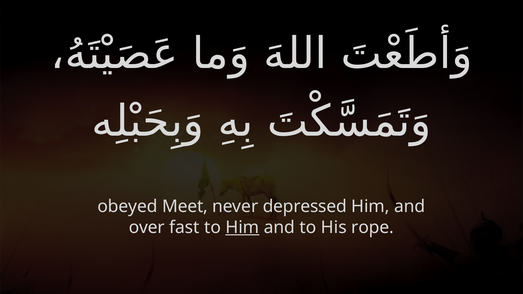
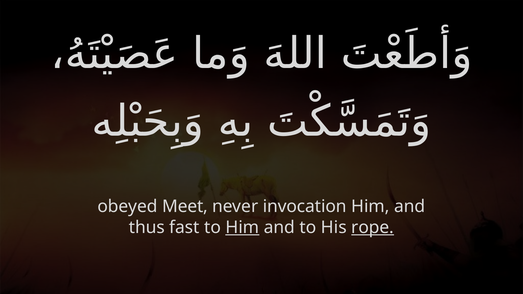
depressed: depressed -> invocation
over: over -> thus
rope underline: none -> present
